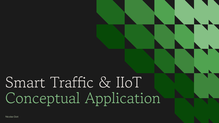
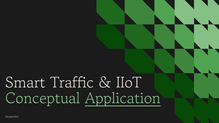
Application underline: none -> present
